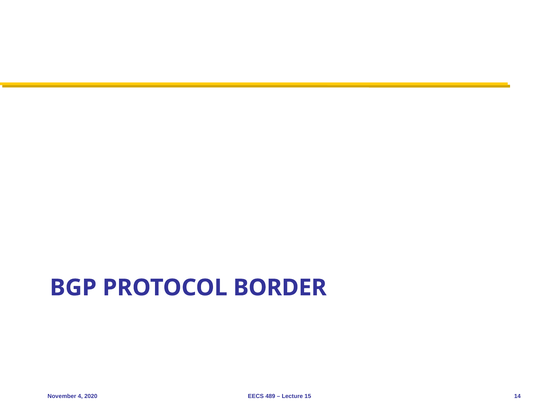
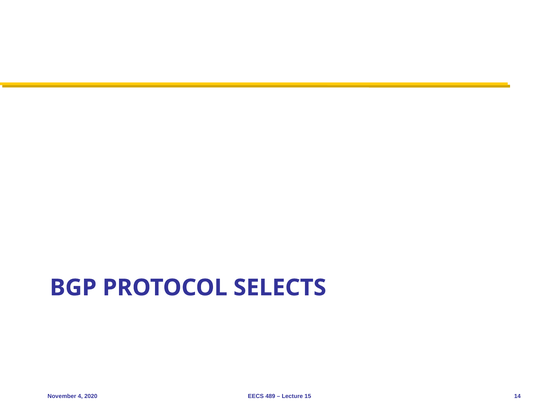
BORDER: BORDER -> SELECTS
